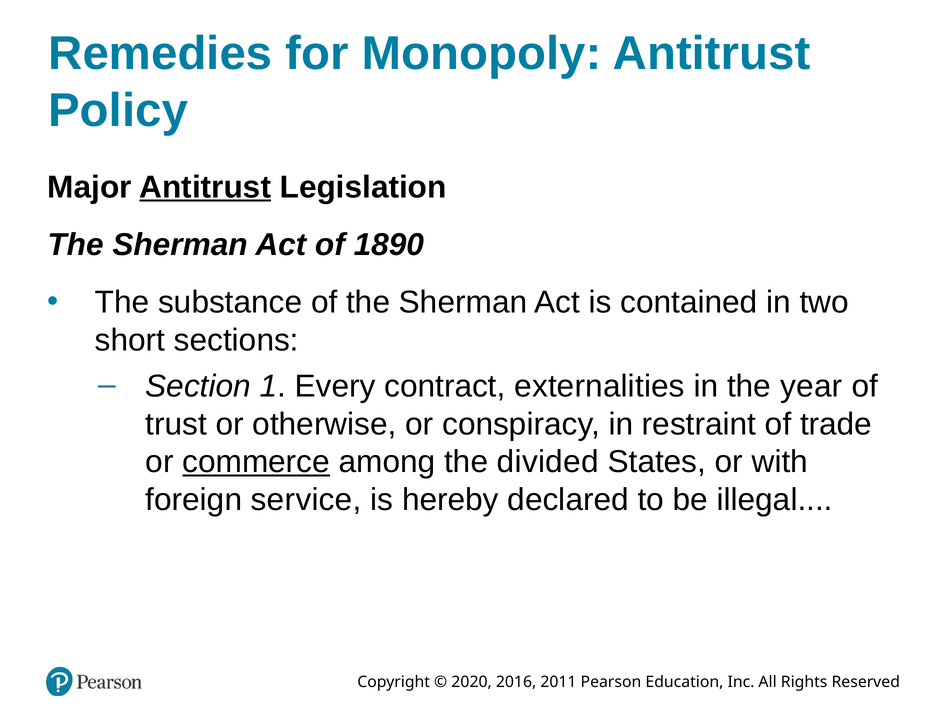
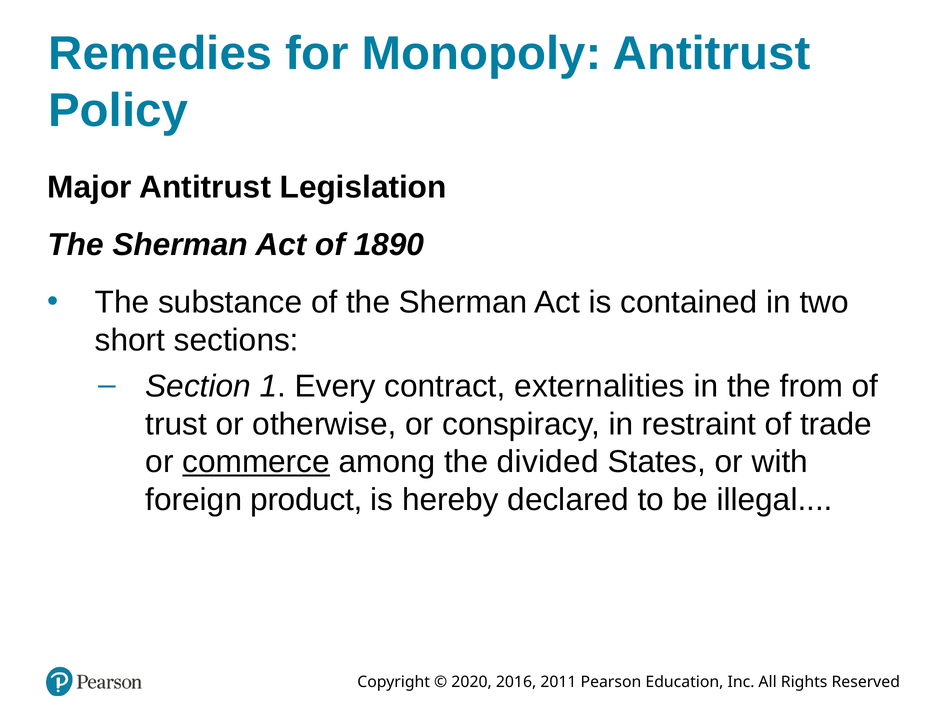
Antitrust at (205, 187) underline: present -> none
year: year -> from
service: service -> product
